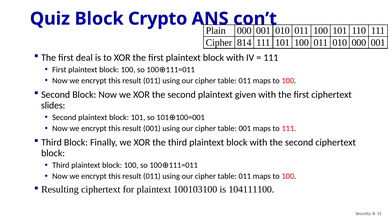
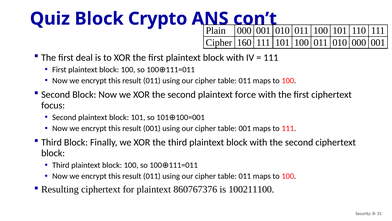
814: 814 -> 160
given: given -> force
slides: slides -> focus
100103100: 100103100 -> 860767376
104111100: 104111100 -> 100211100
